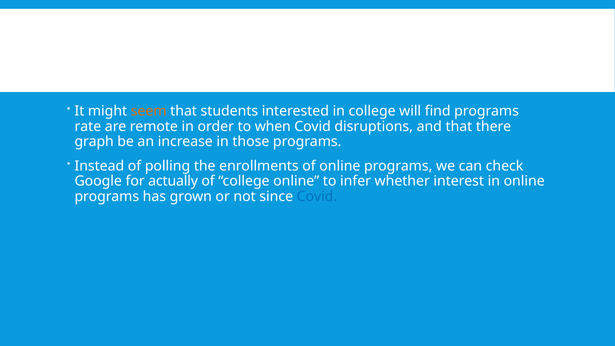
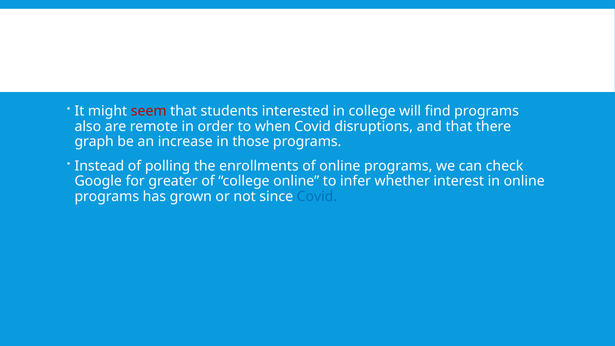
seem colour: orange -> red
rate: rate -> also
actually: actually -> greater
